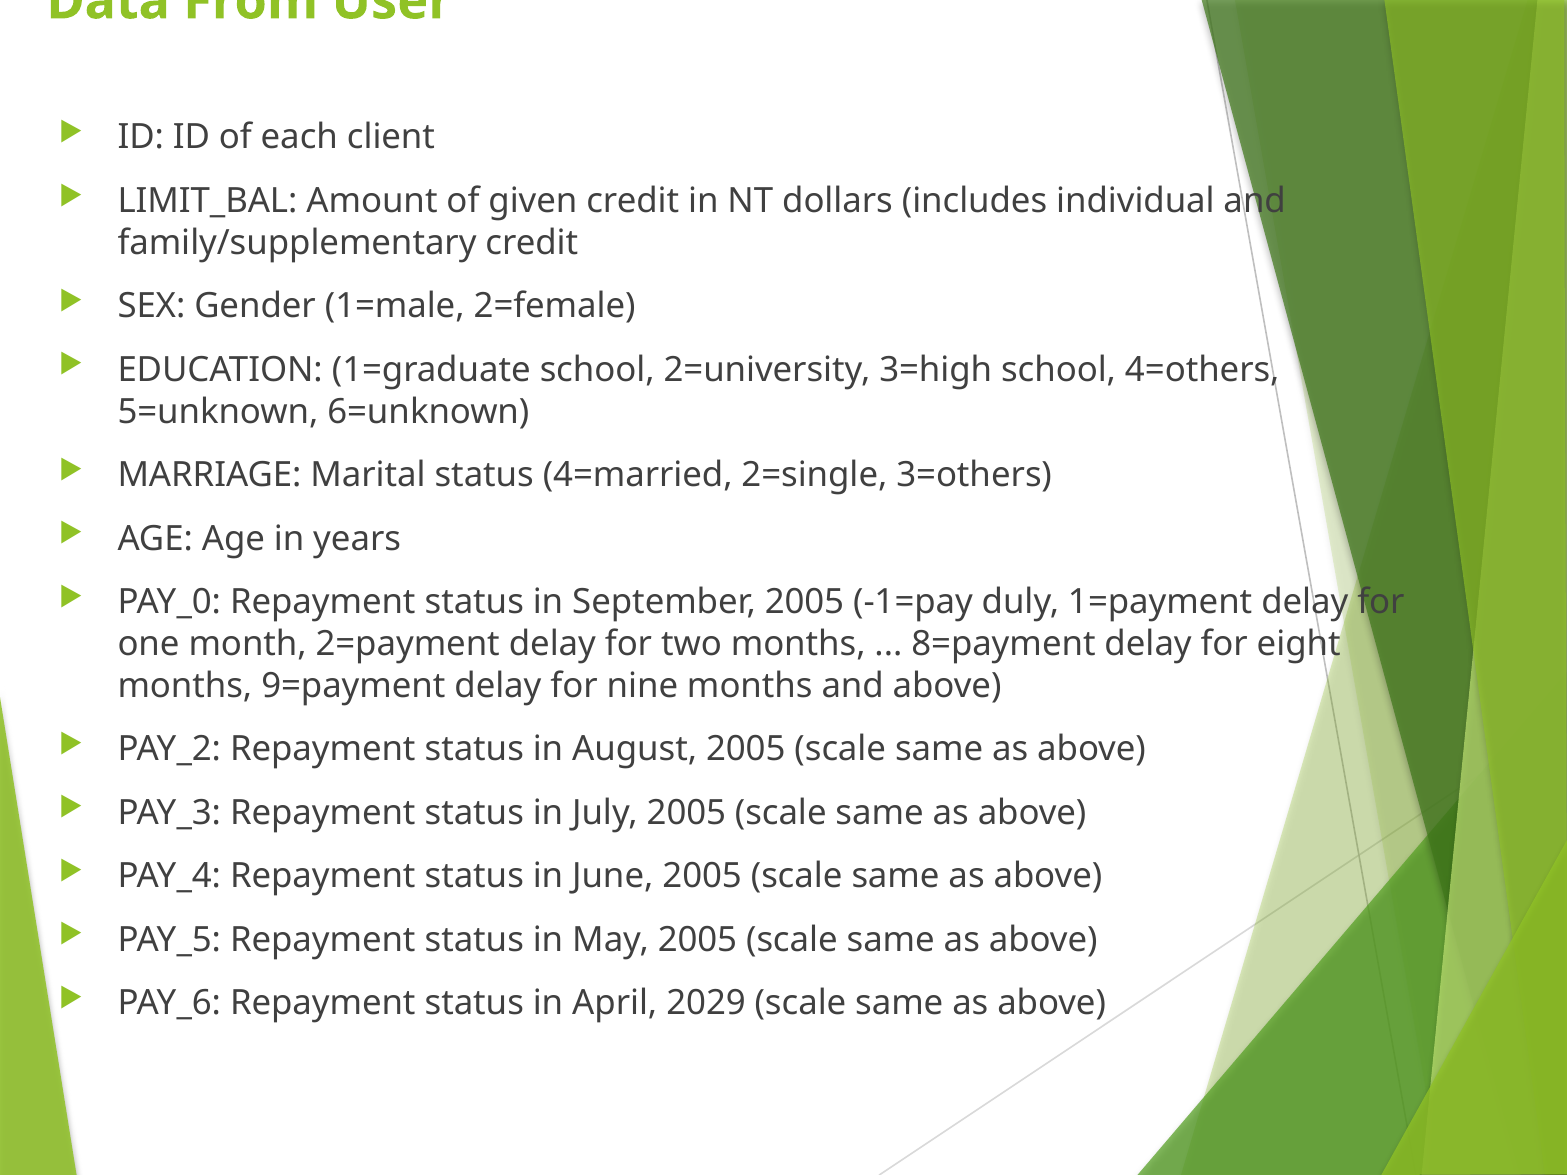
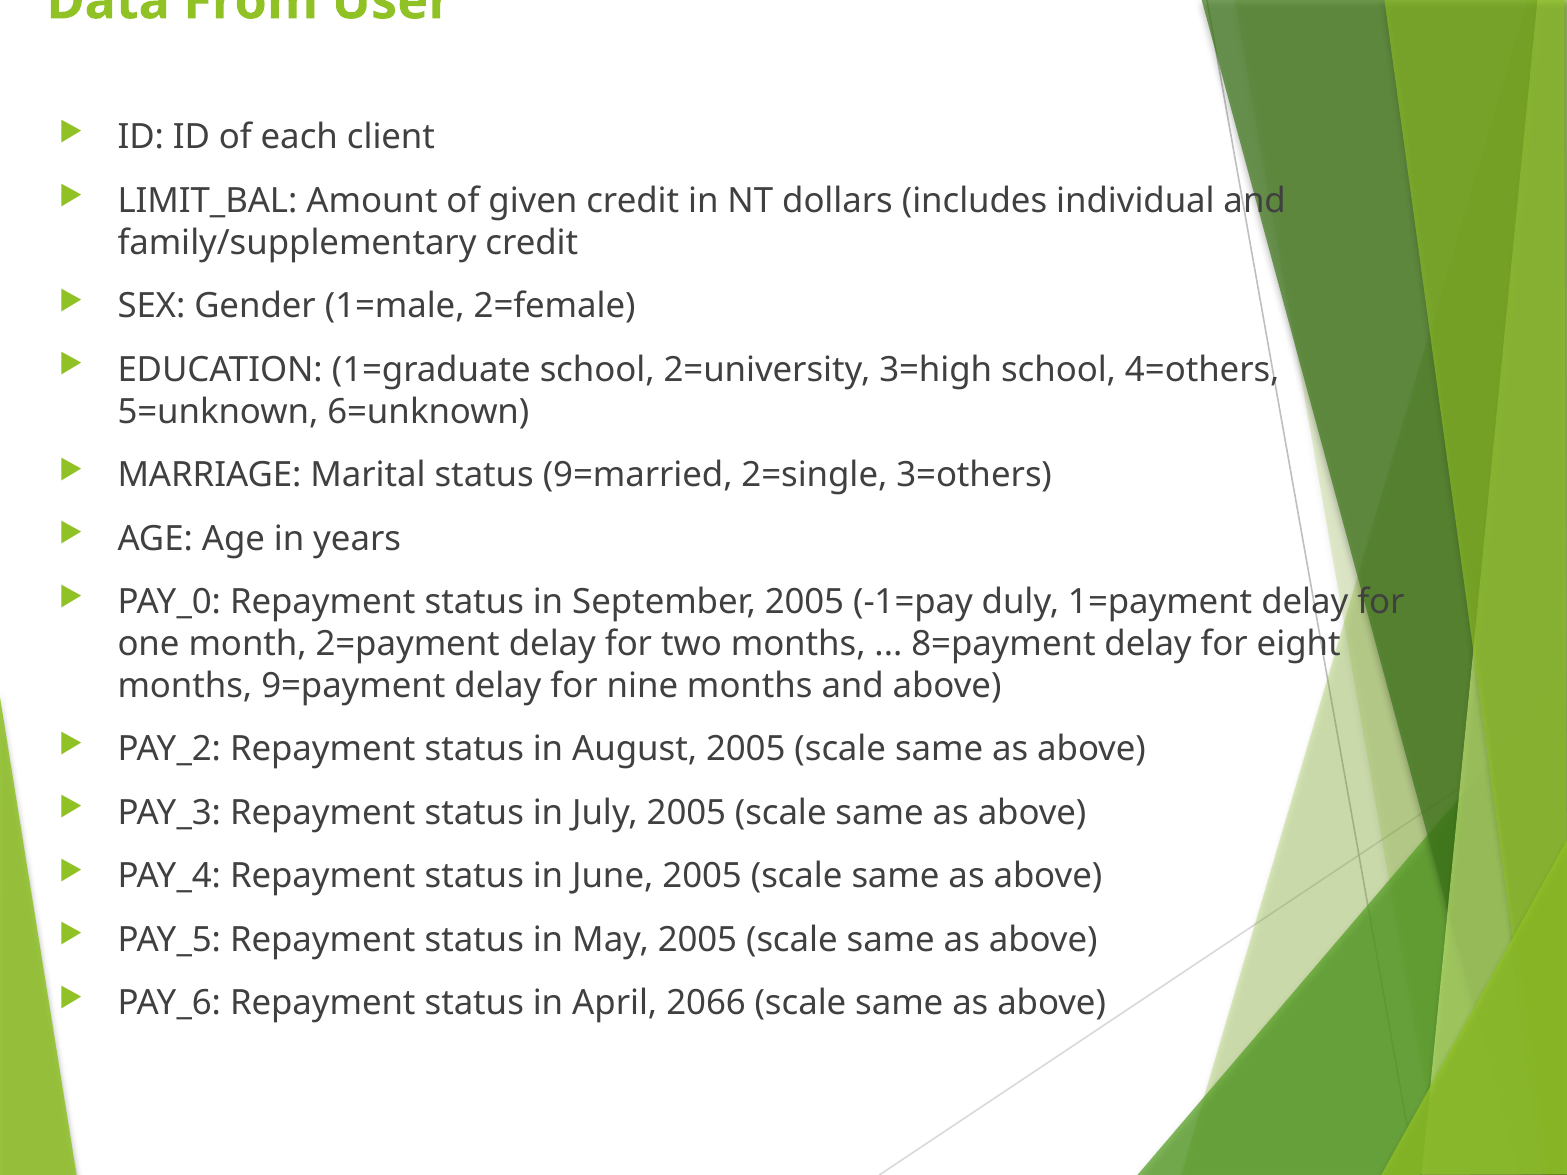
4=married: 4=married -> 9=married
2029: 2029 -> 2066
